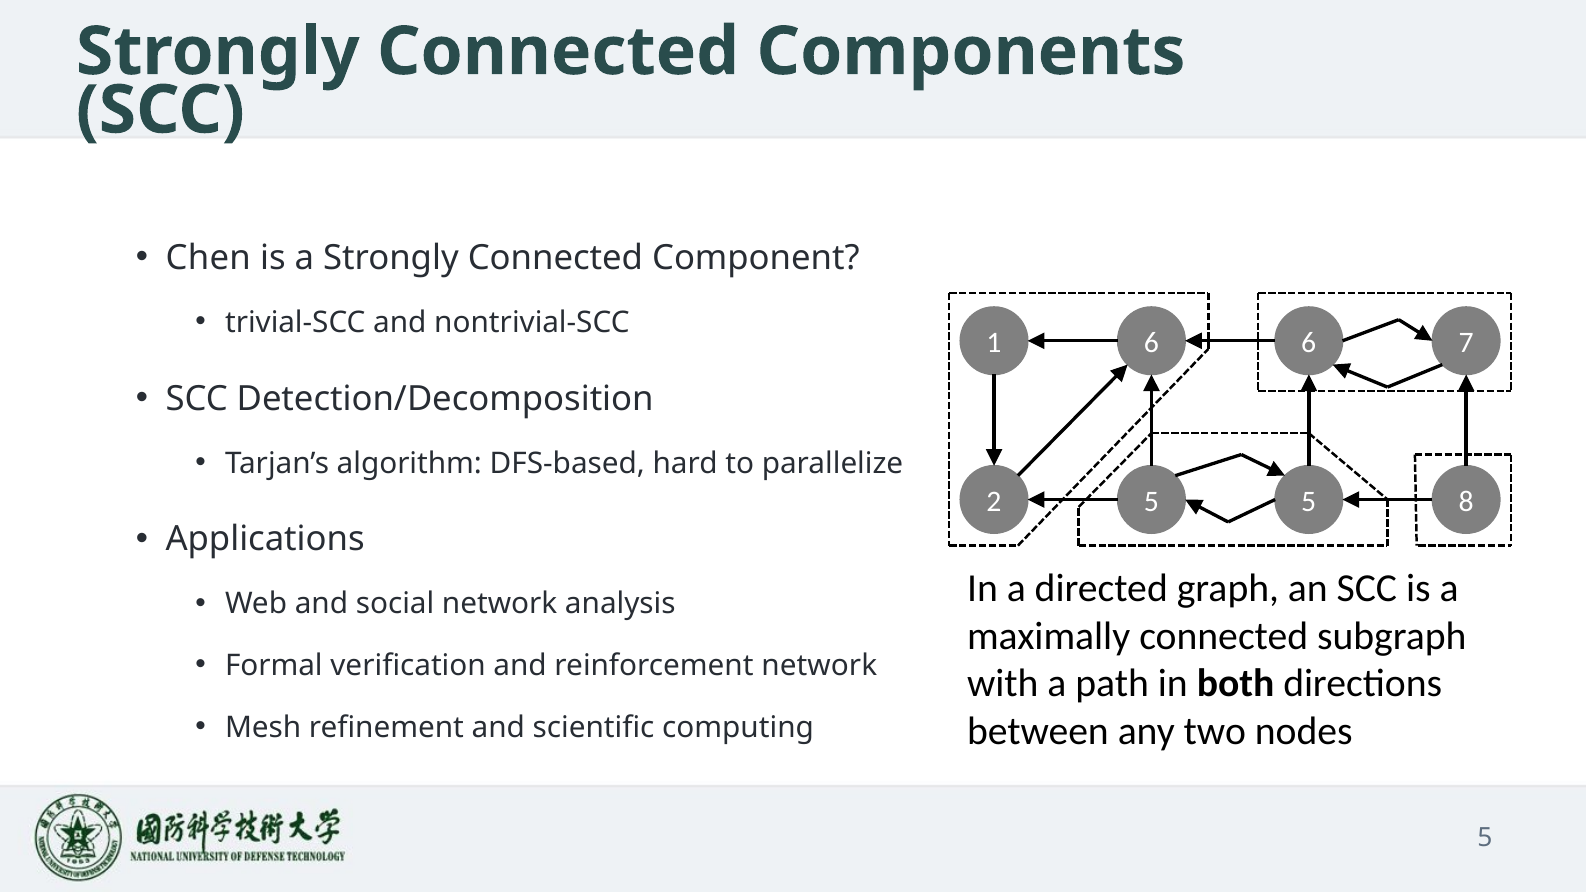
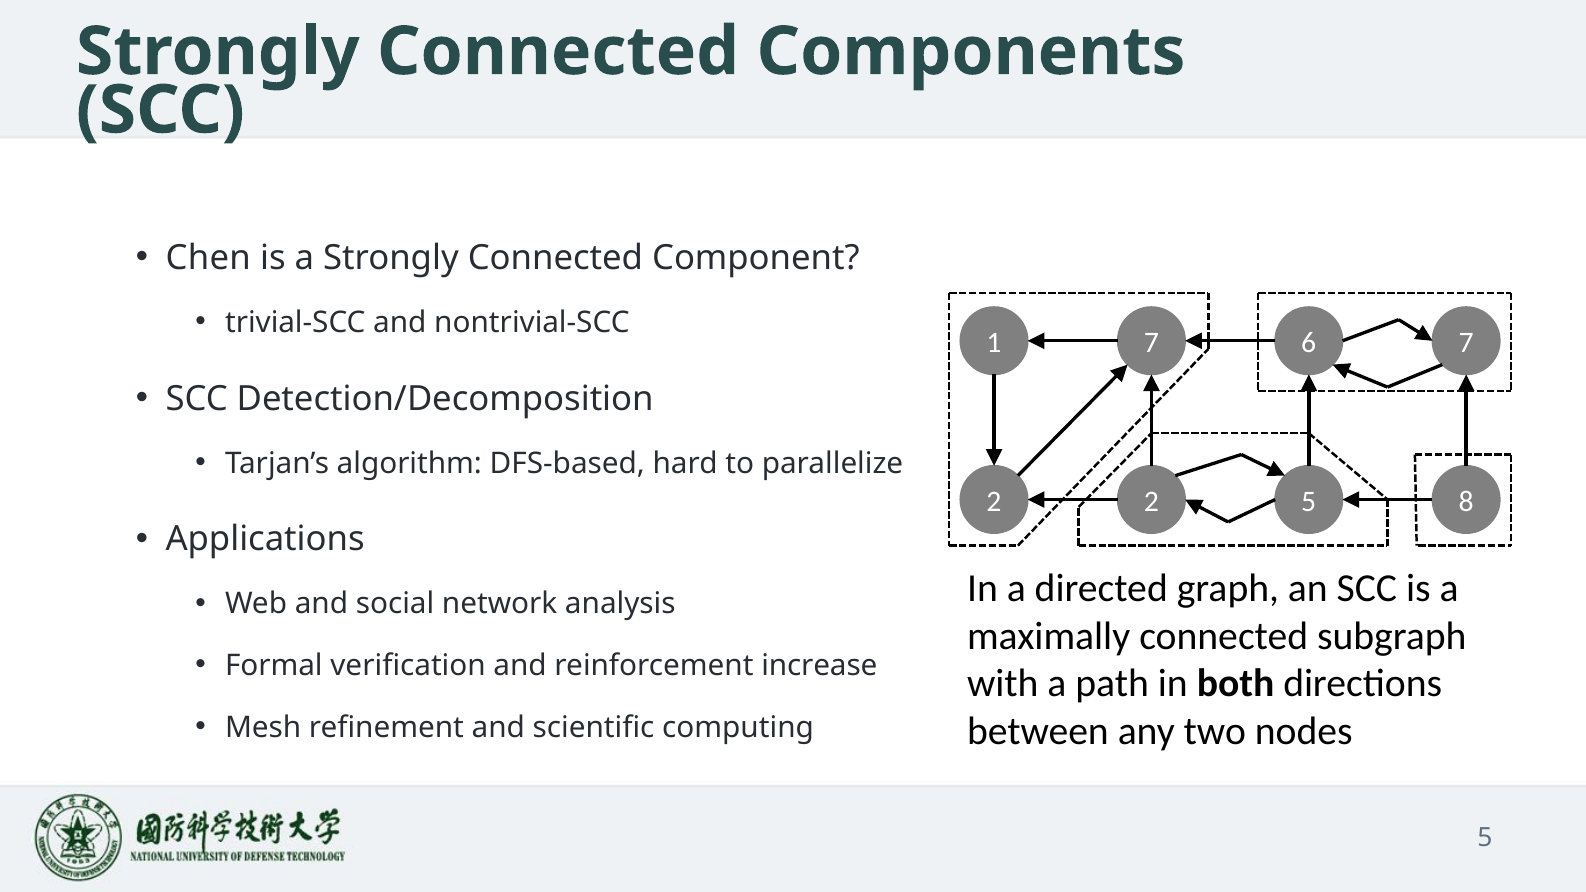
1 6: 6 -> 7
2 5: 5 -> 2
reinforcement network: network -> increase
